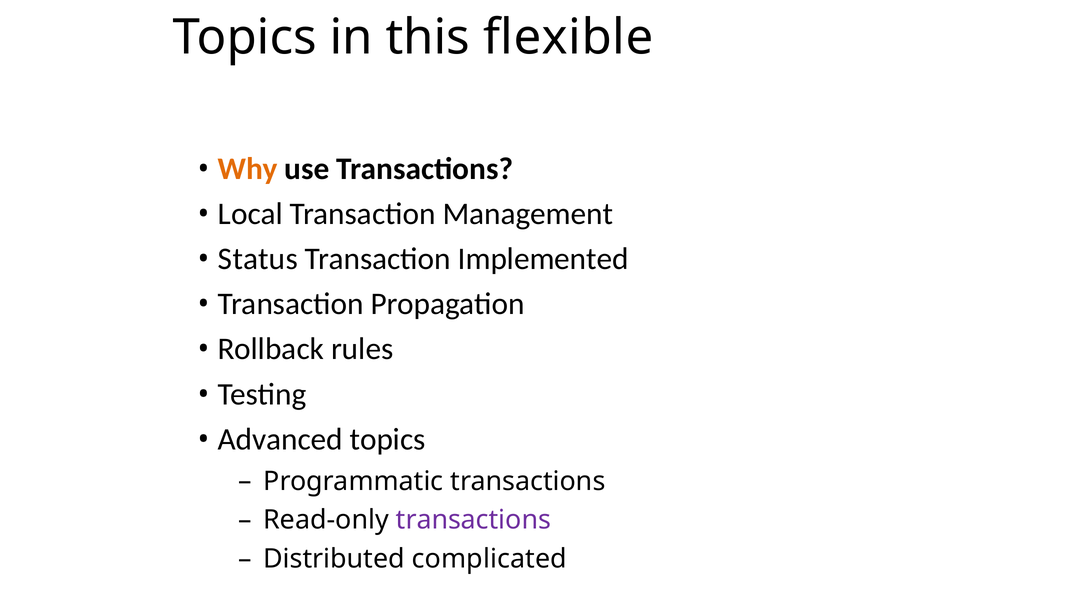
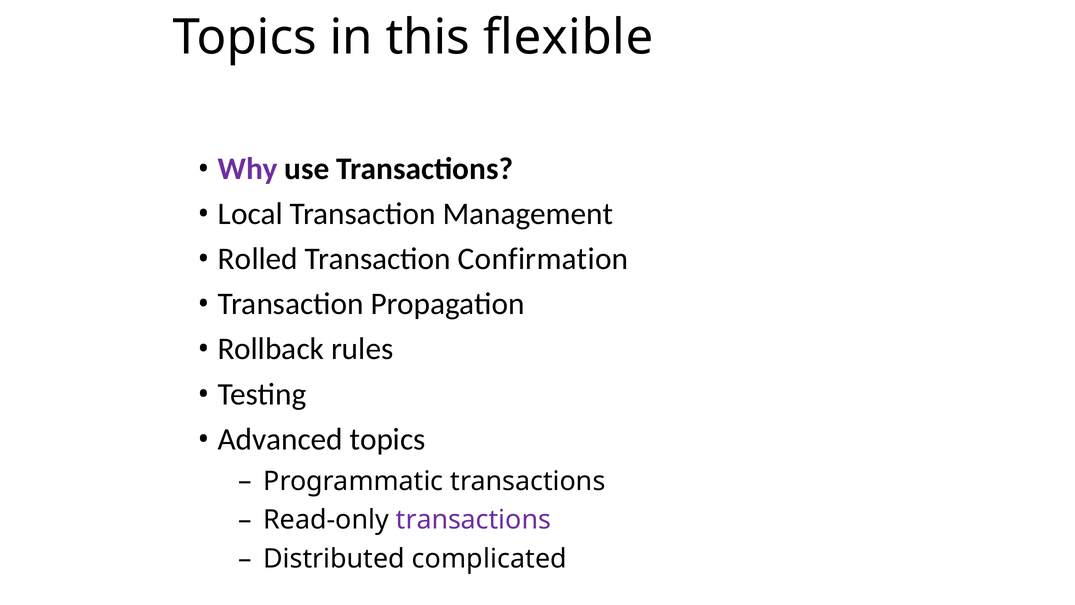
Why colour: orange -> purple
Status: Status -> Rolled
Implemented: Implemented -> Confirmation
